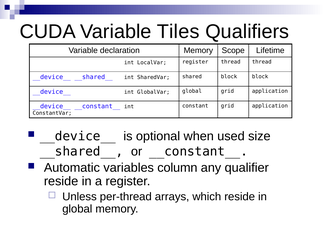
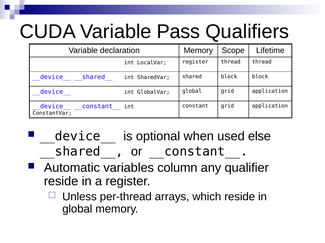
Tiles: Tiles -> Pass
size: size -> else
